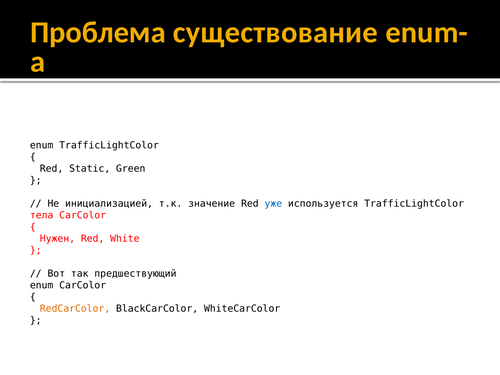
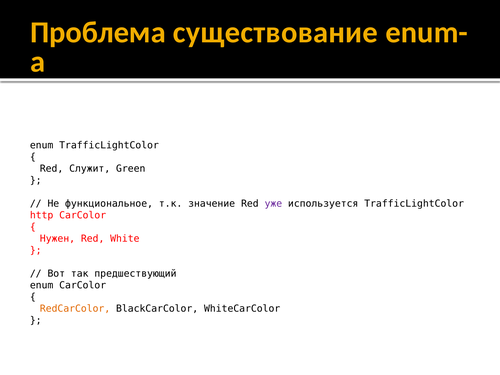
Static: Static -> Служит
инициализацией: инициализацией -> функциональное
уже colour: blue -> purple
тела: тела -> http
